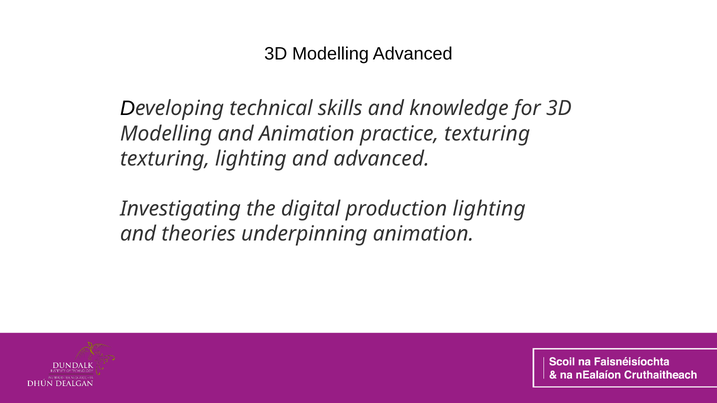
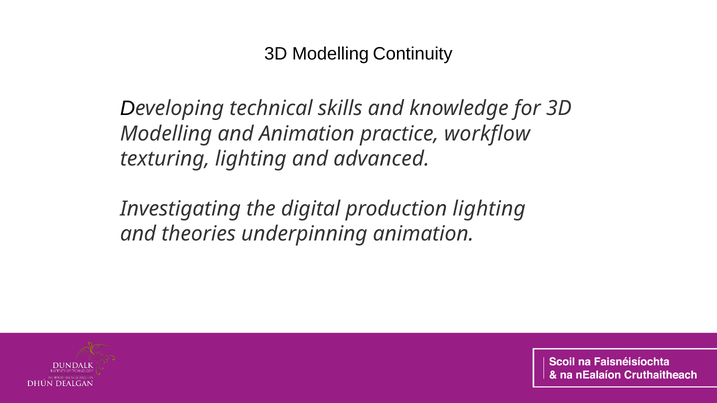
Modelling Advanced: Advanced -> Continuity
practice texturing: texturing -> workflow
